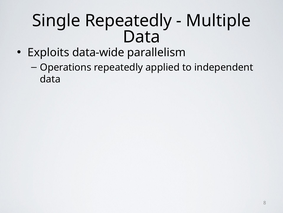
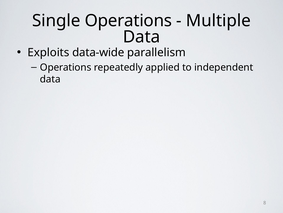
Single Repeatedly: Repeatedly -> Operations
